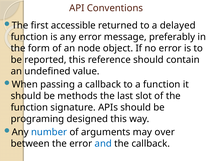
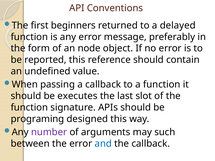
accessible: accessible -> beginners
methods: methods -> executes
number colour: blue -> purple
over: over -> such
